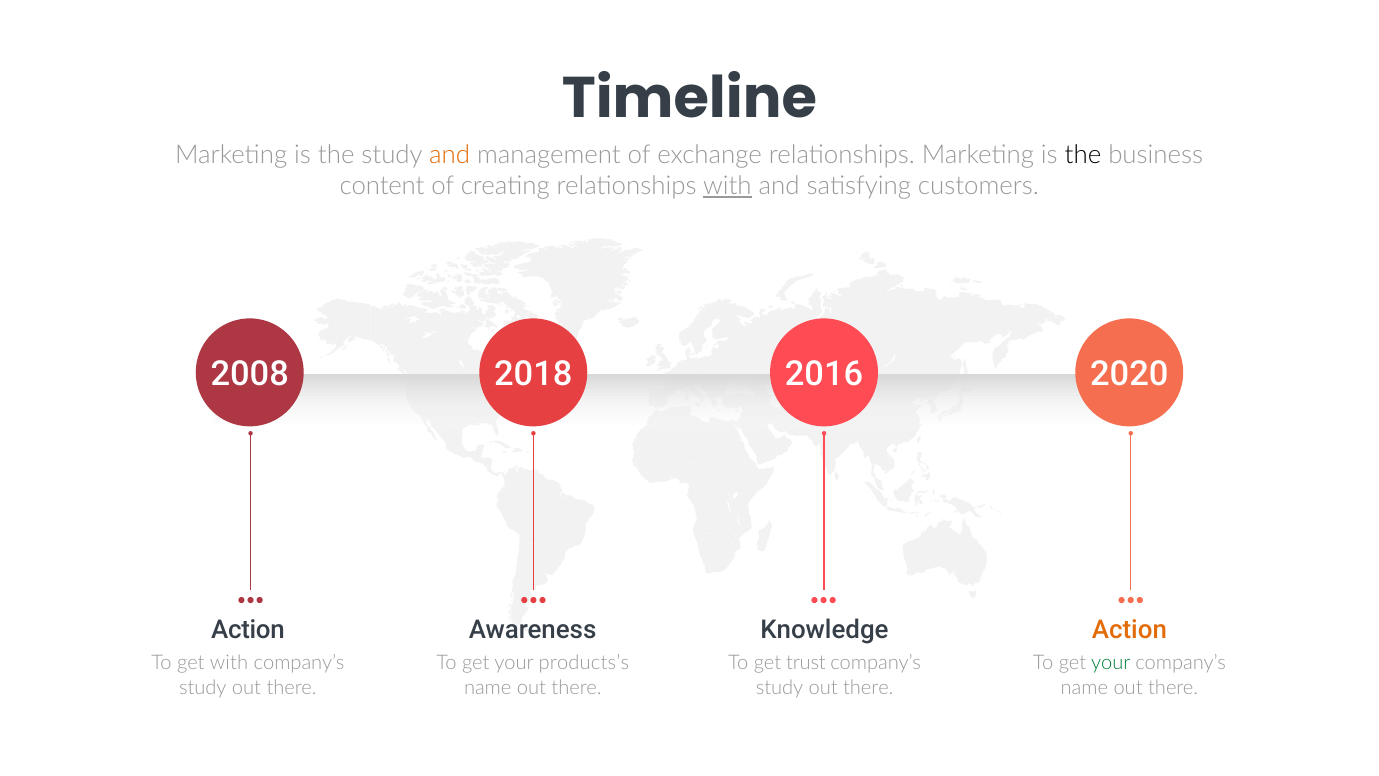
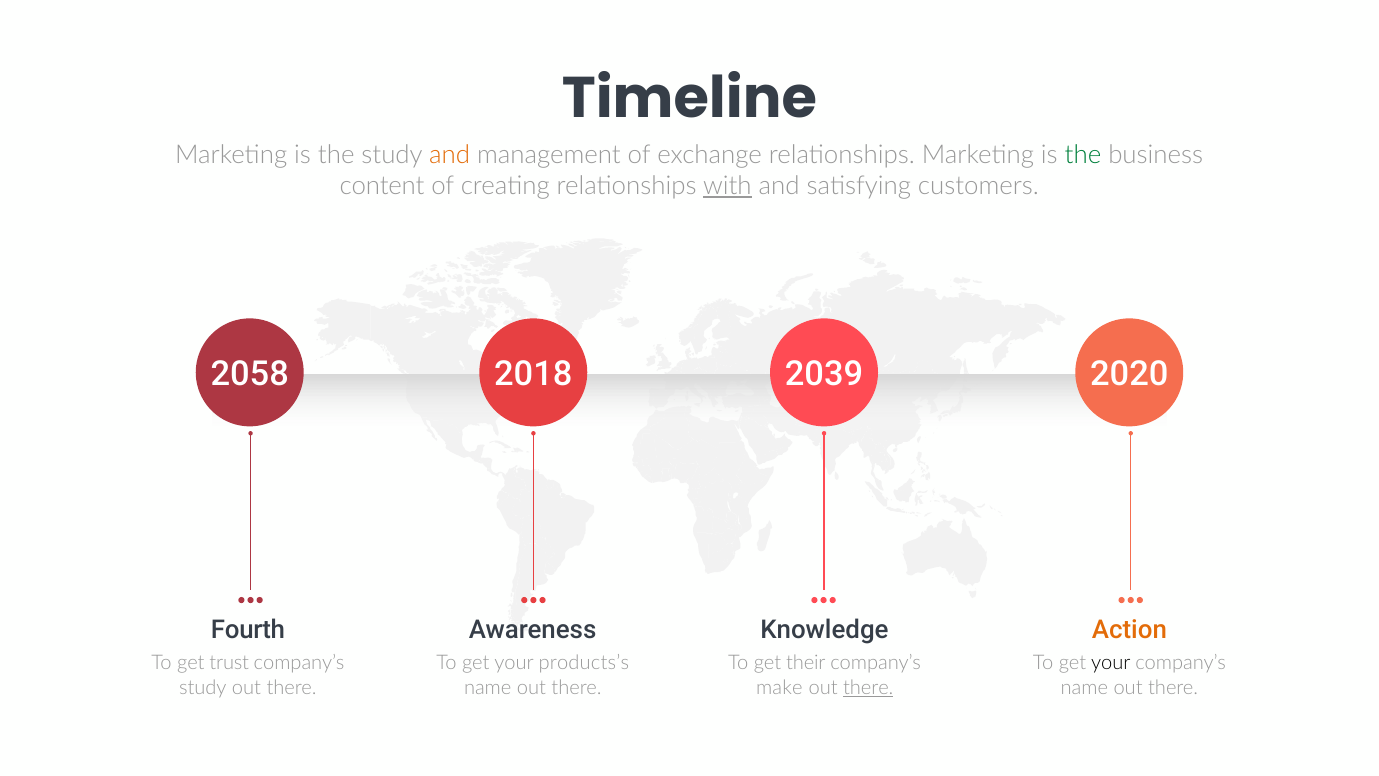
the at (1083, 155) colour: black -> green
2008: 2008 -> 2058
2016: 2016 -> 2039
Action at (248, 630): Action -> Fourth
get with: with -> trust
trust: trust -> their
your at (1111, 663) colour: green -> black
study at (779, 687): study -> make
there at (868, 687) underline: none -> present
